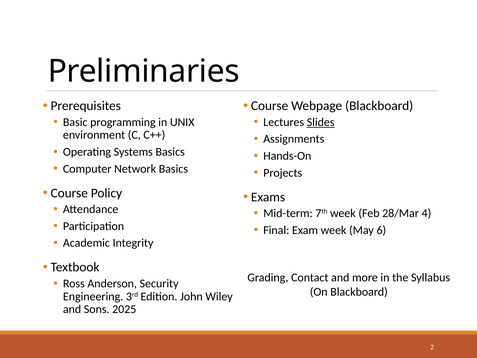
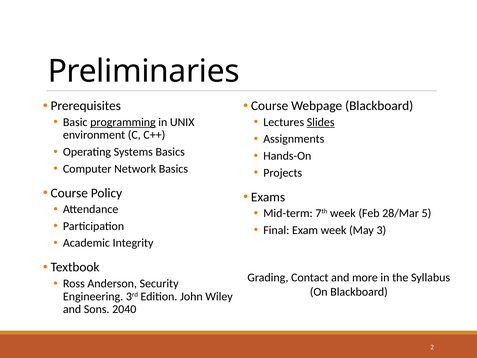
programming underline: none -> present
4: 4 -> 5
6: 6 -> 3
2025: 2025 -> 2040
